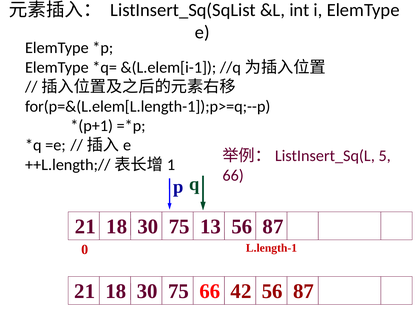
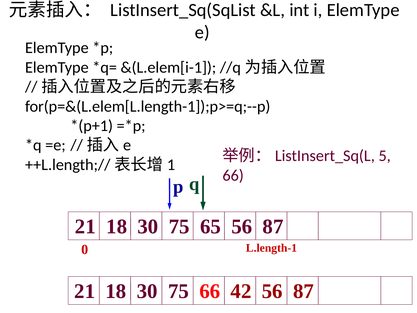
13: 13 -> 65
